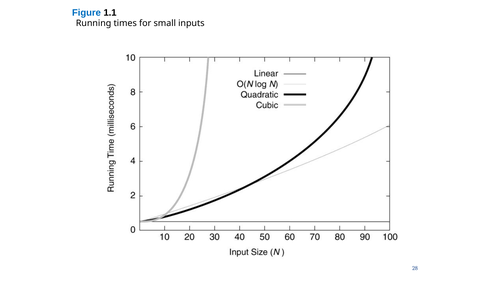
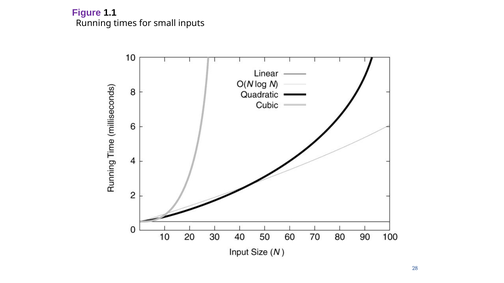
Figure colour: blue -> purple
